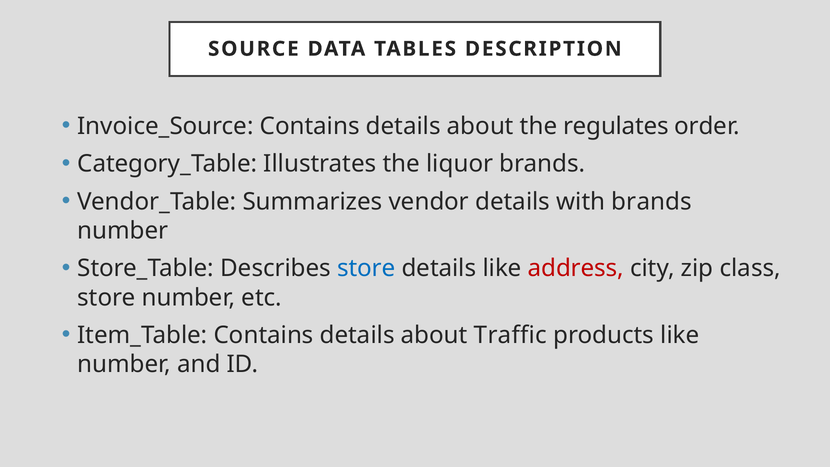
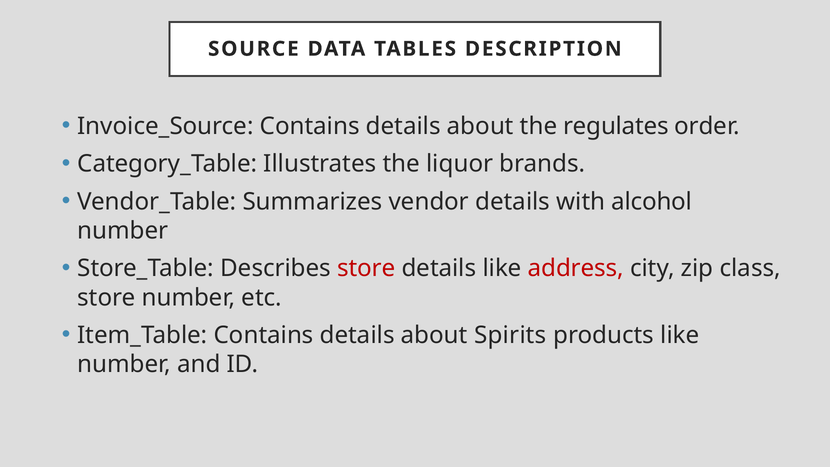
with brands: brands -> alcohol
store at (366, 268) colour: blue -> red
Traffic: Traffic -> Spirits
